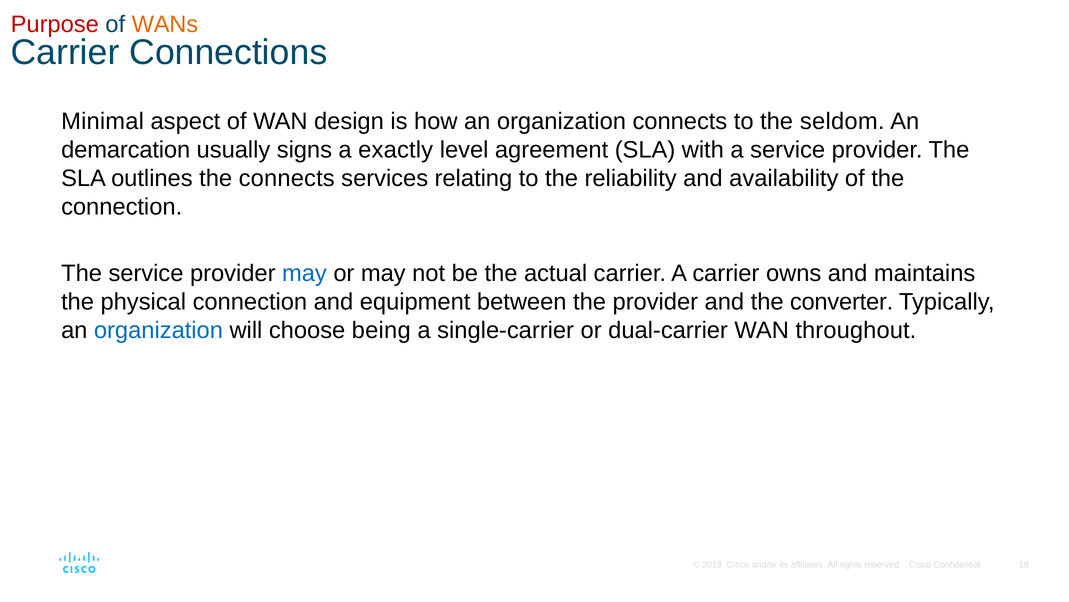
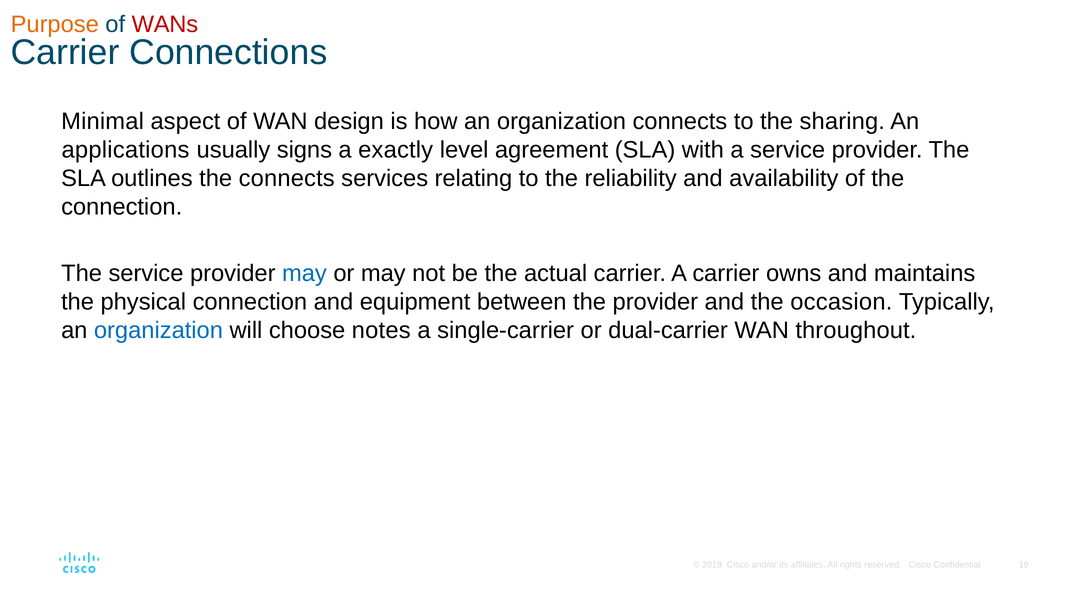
Purpose colour: red -> orange
WANs colour: orange -> red
seldom: seldom -> sharing
demarcation: demarcation -> applications
converter: converter -> occasion
being: being -> notes
